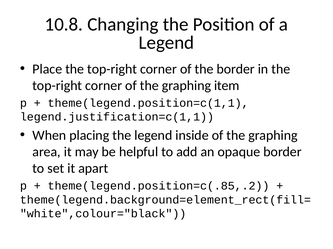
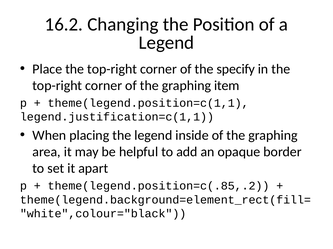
10.8: 10.8 -> 16.2
the border: border -> specify
